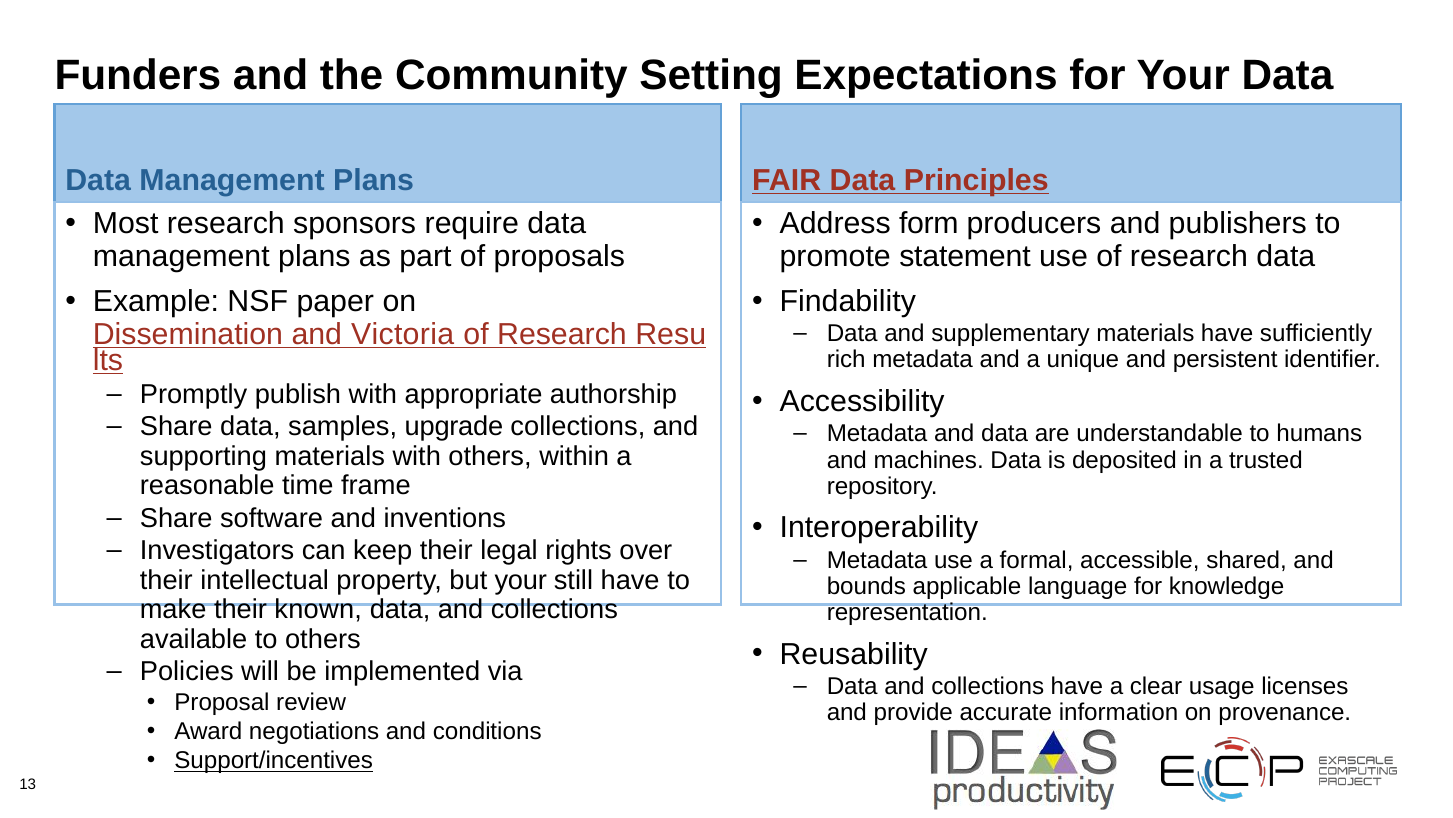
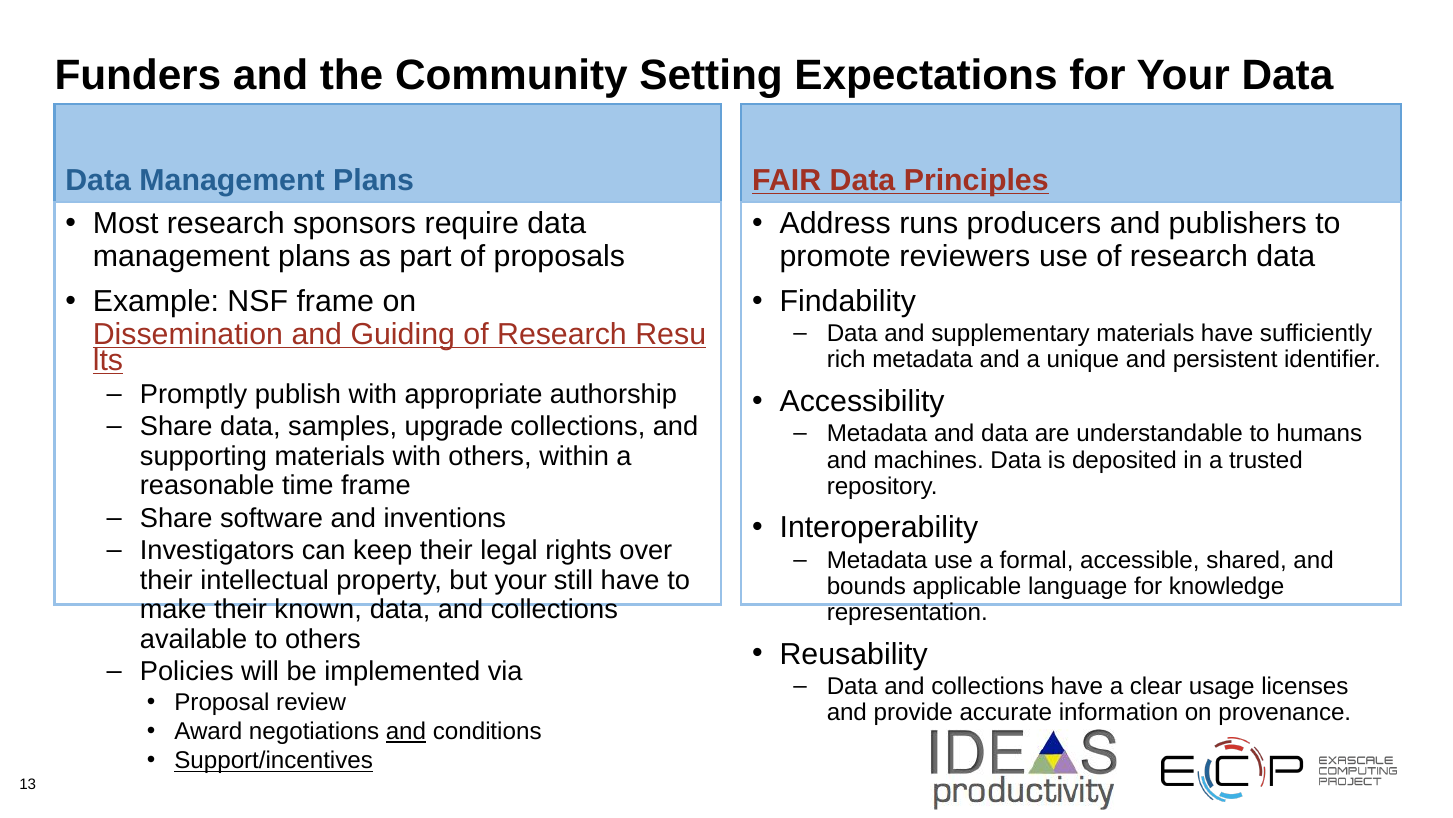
form: form -> runs
statement: statement -> reviewers
NSF paper: paper -> frame
Victoria: Victoria -> Guiding
and at (406, 731) underline: none -> present
